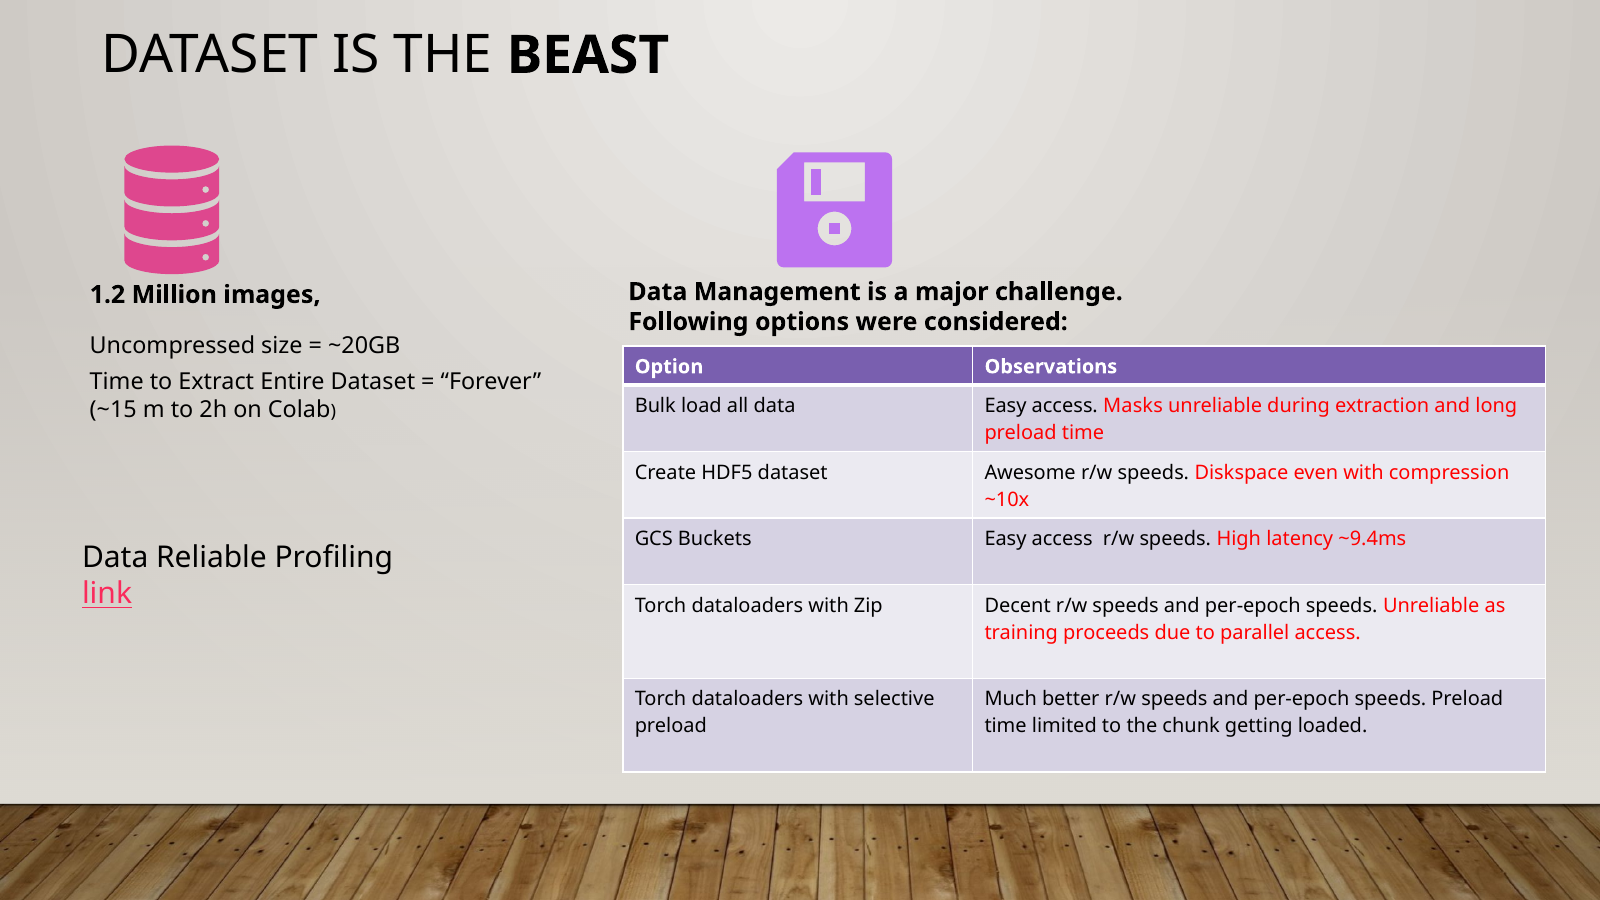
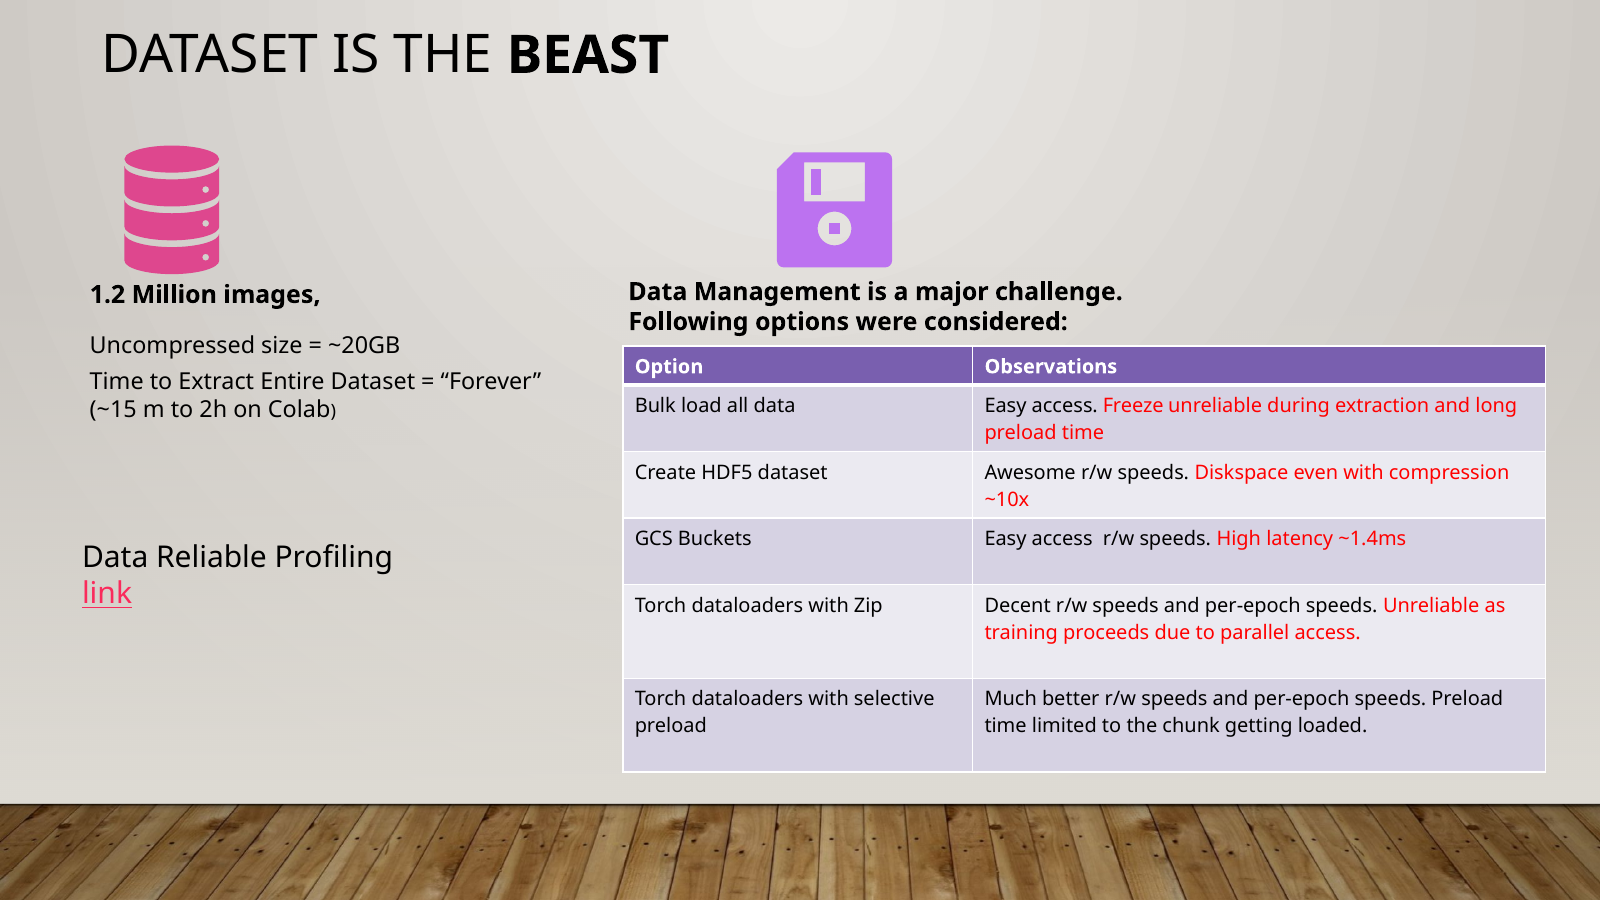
Masks: Masks -> Freeze
~9.4ms: ~9.4ms -> ~1.4ms
